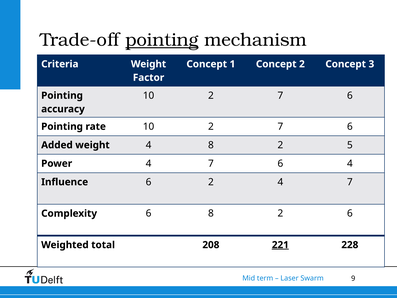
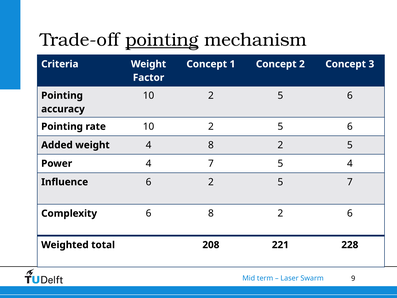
7 at (280, 95): 7 -> 5
rate 10 2 7: 7 -> 5
4 7 6: 6 -> 5
6 2 4: 4 -> 5
221 underline: present -> none
